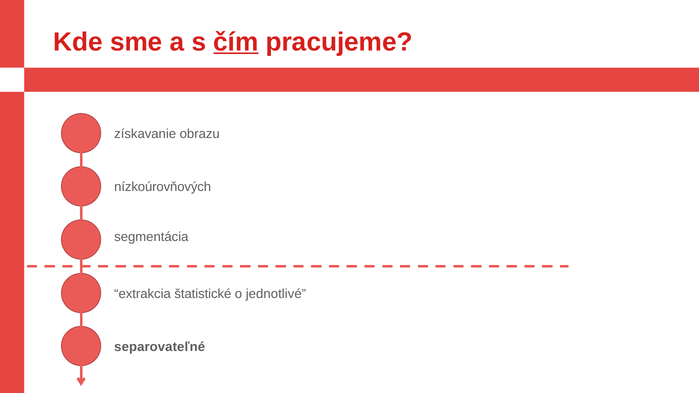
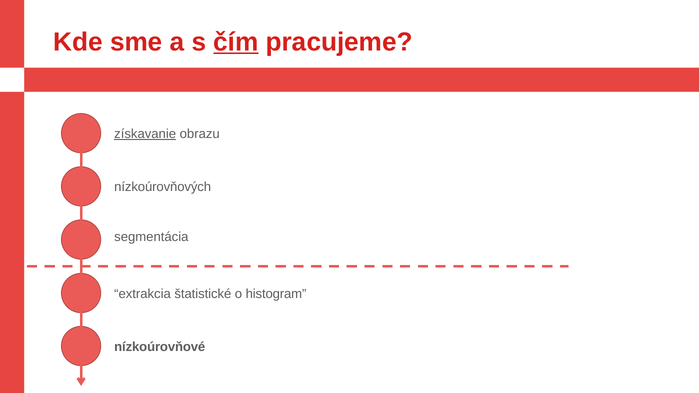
získavanie underline: none -> present
jednotlivé: jednotlivé -> histogram
separovateľné: separovateľné -> nízkoúrovňové
